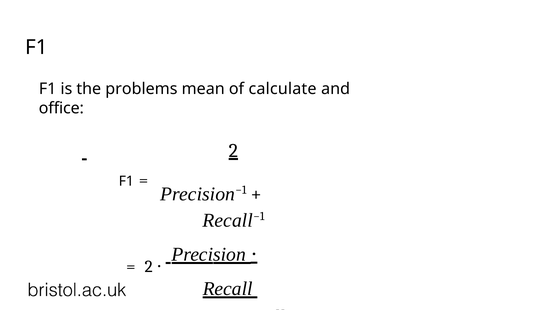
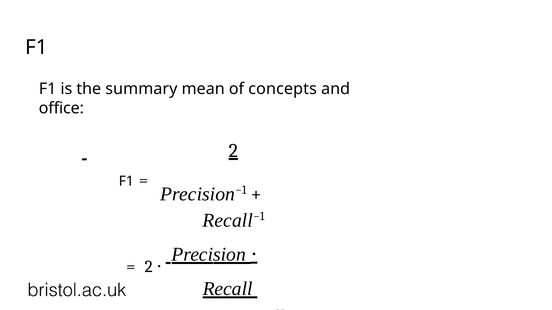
problems: problems -> summary
calculate: calculate -> concepts
